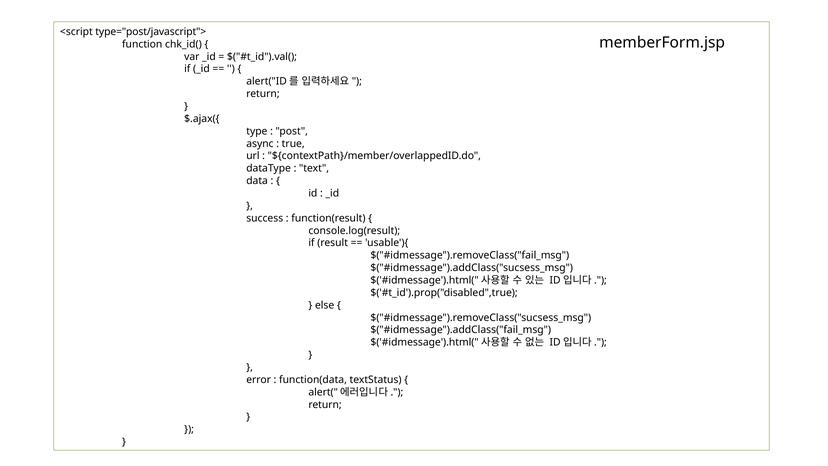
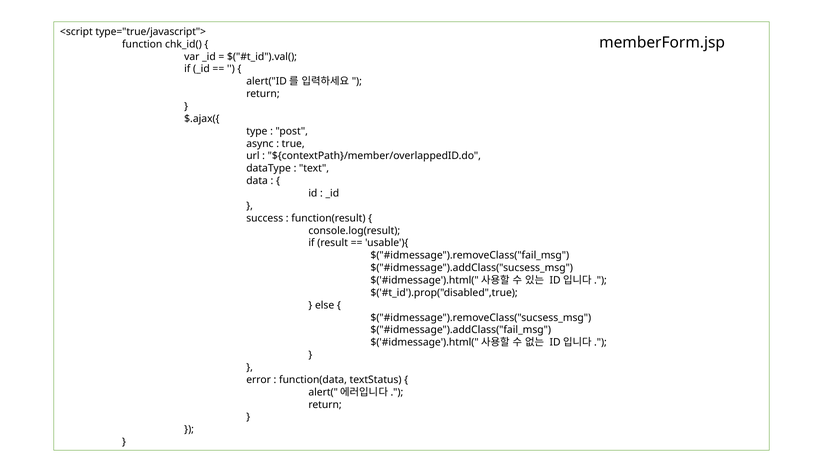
type="post/javascript">: type="post/javascript"> -> type="true/javascript">
